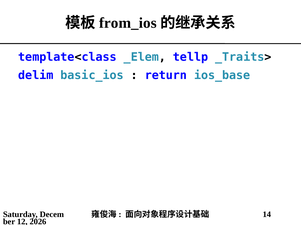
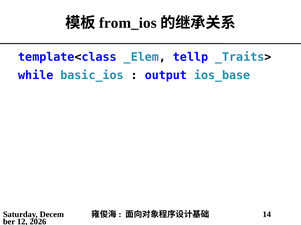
delim: delim -> while
return: return -> output
